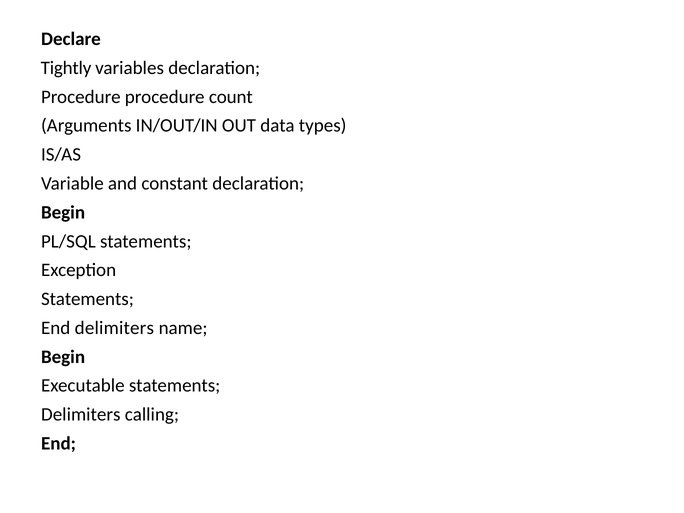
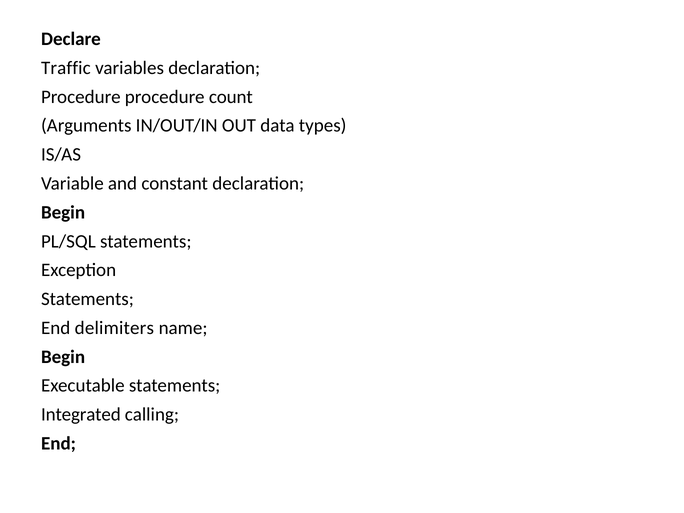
Tightly: Tightly -> Traffic
Delimiters at (81, 415): Delimiters -> Integrated
